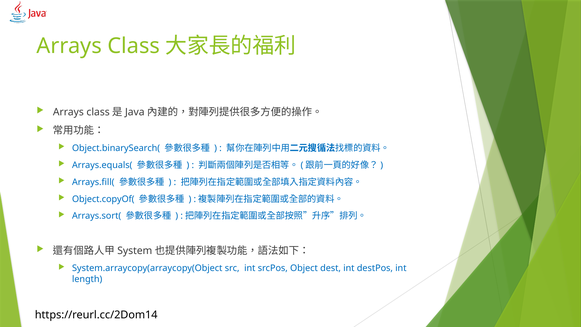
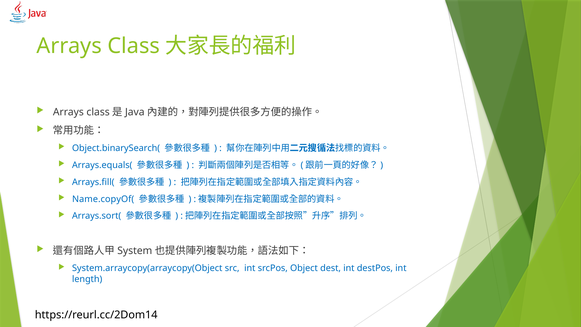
Object.copyOf(: Object.copyOf( -> Name.copyOf(
